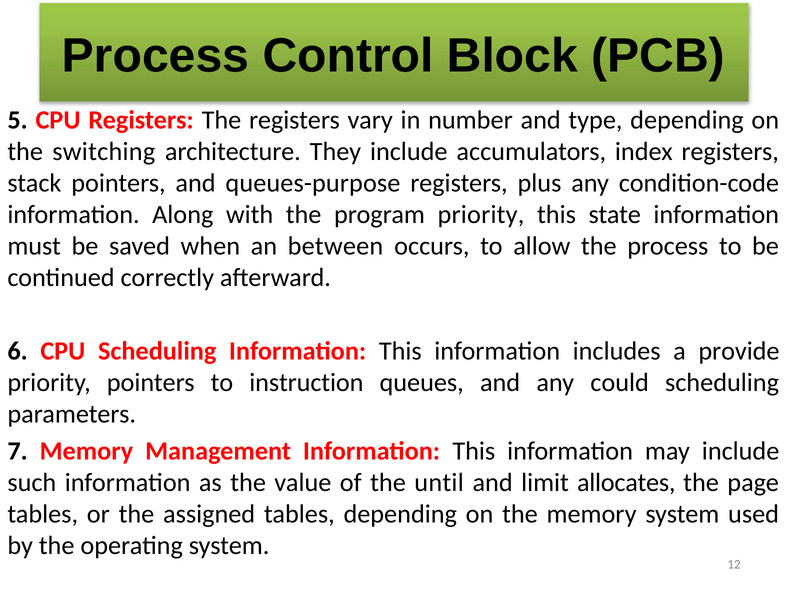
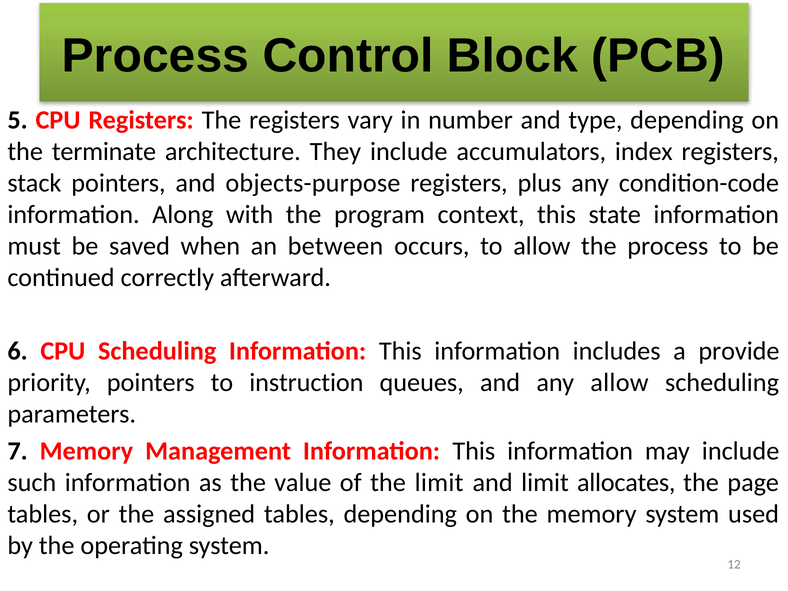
switching: switching -> terminate
queues-purpose: queues-purpose -> objects-purpose
program priority: priority -> context
any could: could -> allow
the until: until -> limit
